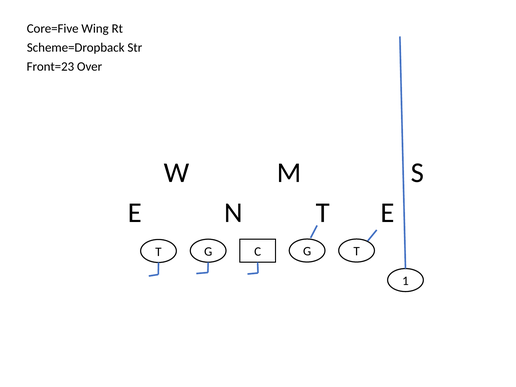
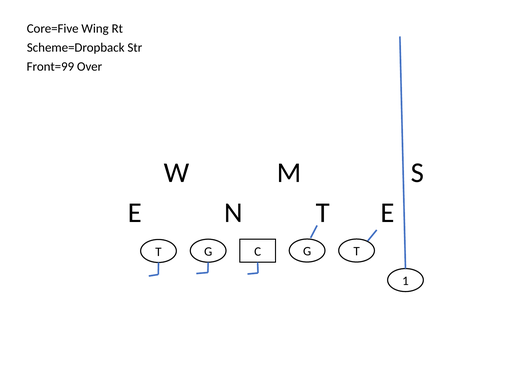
Front=23: Front=23 -> Front=99
